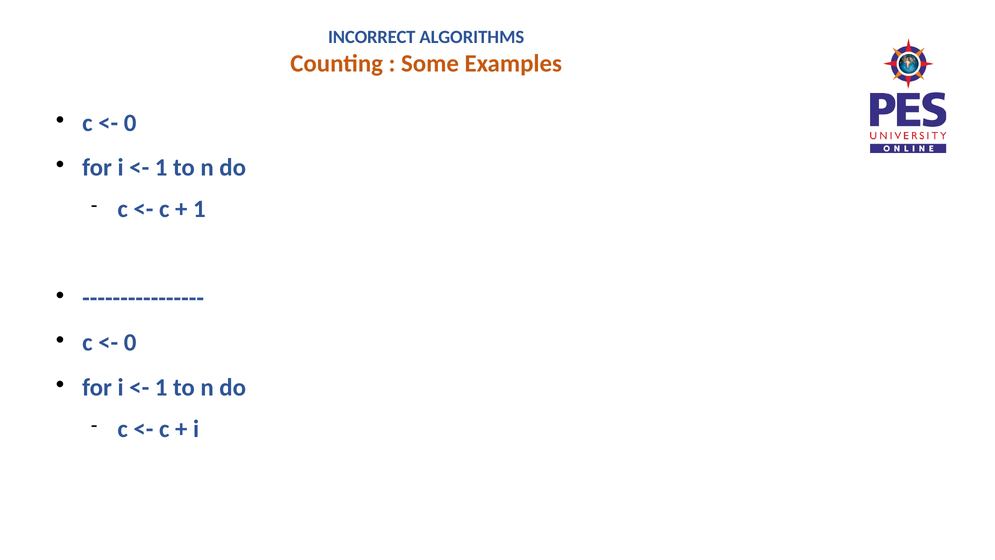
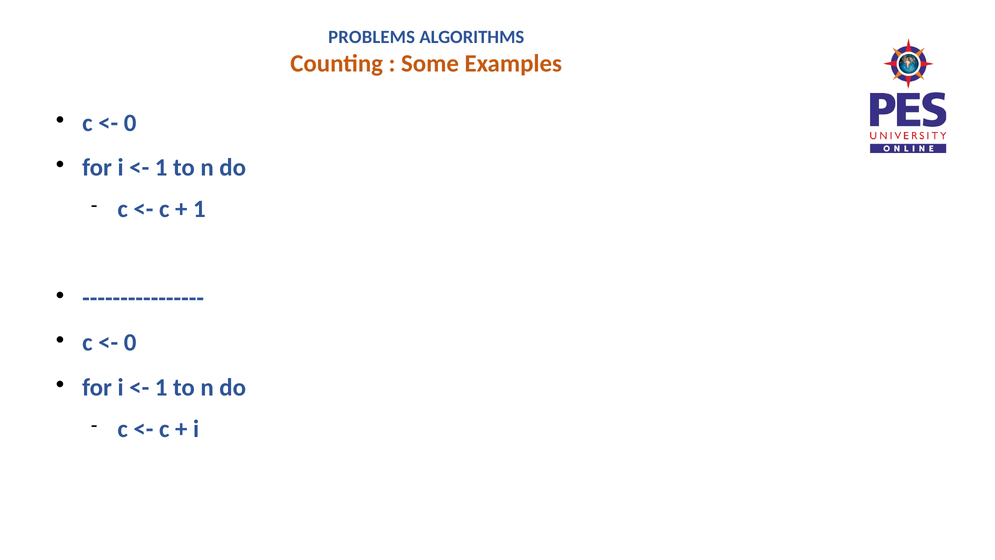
INCORRECT: INCORRECT -> PROBLEMS
